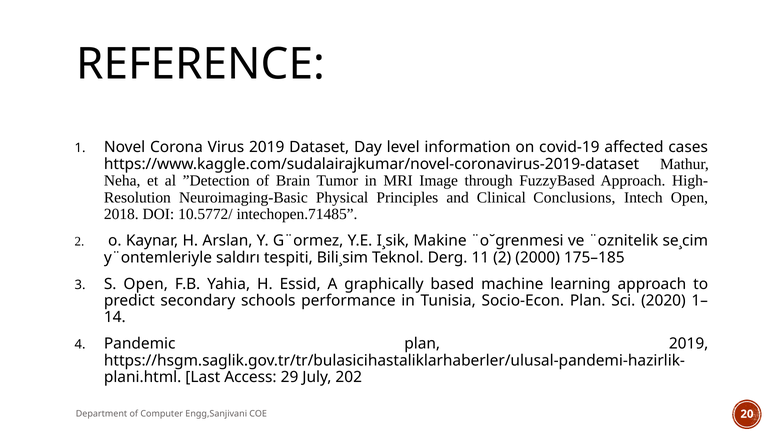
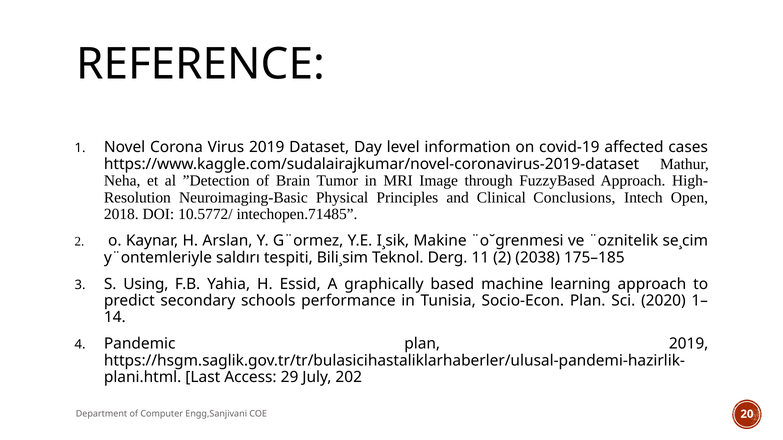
2000: 2000 -> 2038
S Open: Open -> Using
